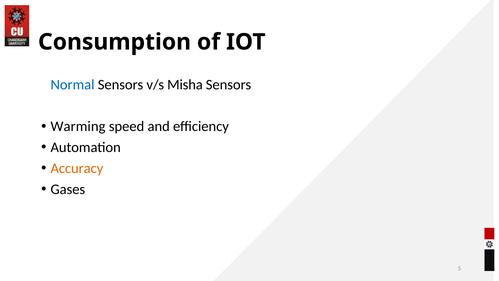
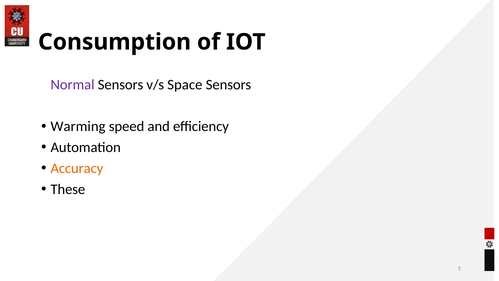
Normal colour: blue -> purple
Misha: Misha -> Space
Gases: Gases -> These
